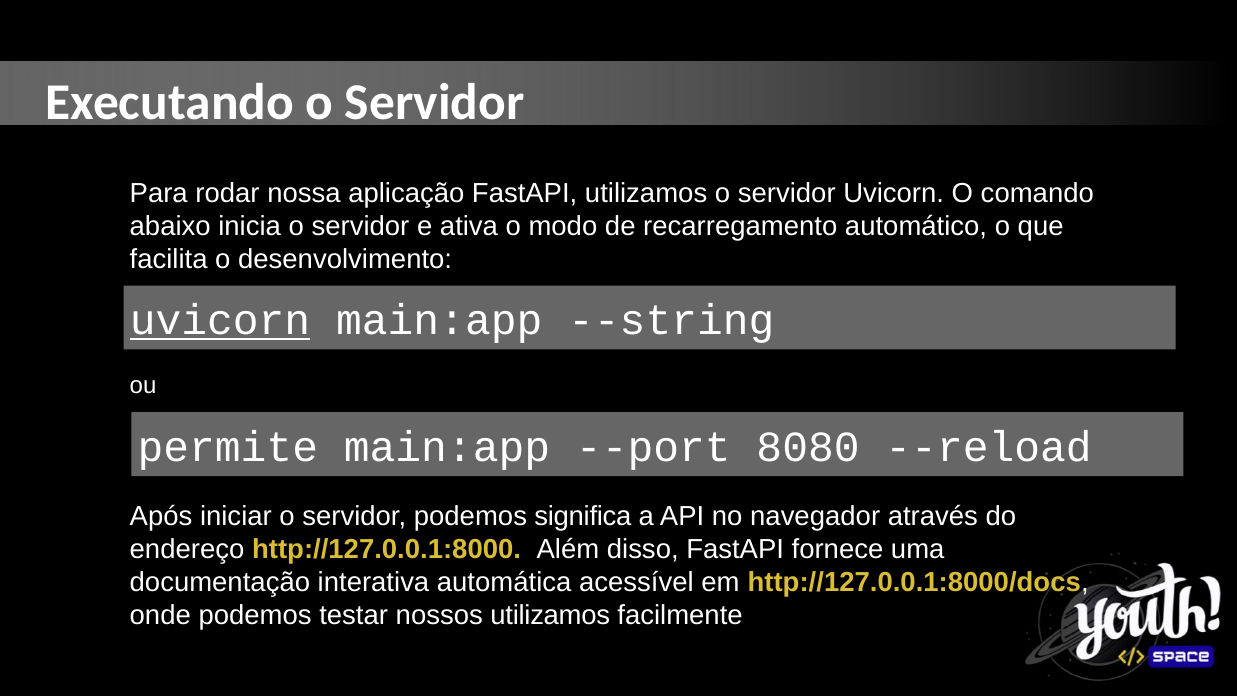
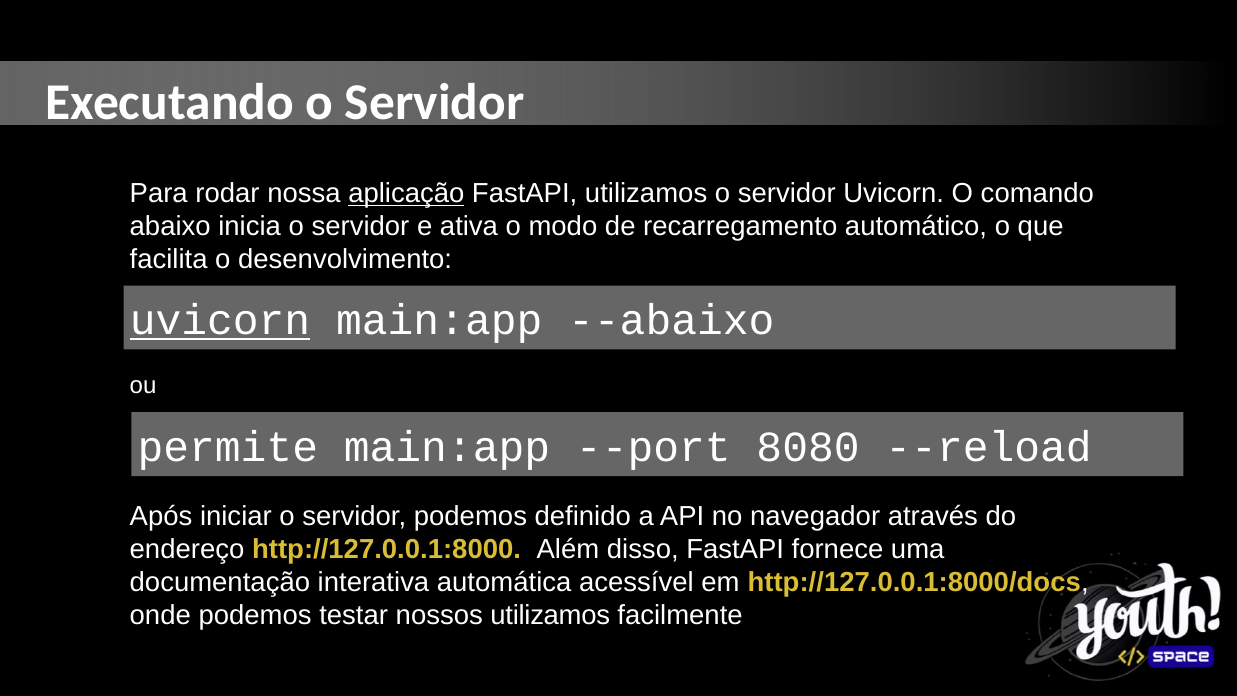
aplicação underline: none -> present
--string: --string -> --abaixo
significa: significa -> definido
